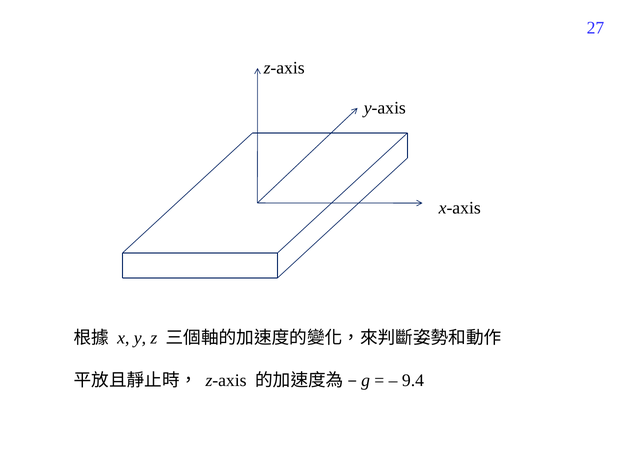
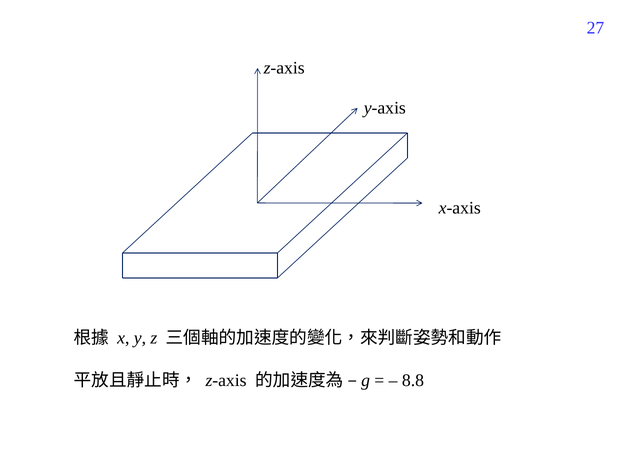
9.4: 9.4 -> 8.8
